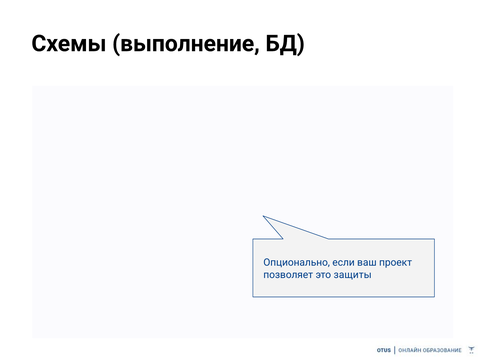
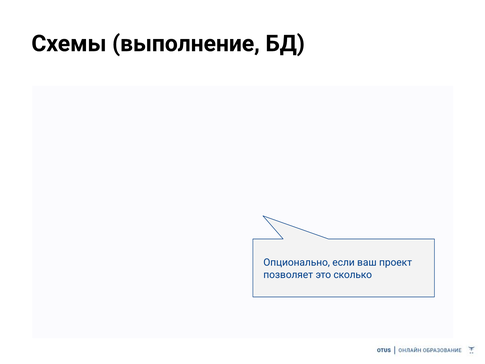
защиты: защиты -> сколько
